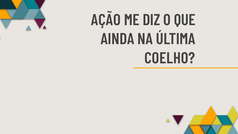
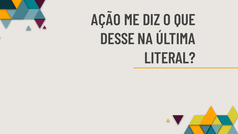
AINDA: AINDA -> DESSE
COELHO: COELHO -> LITERAL
